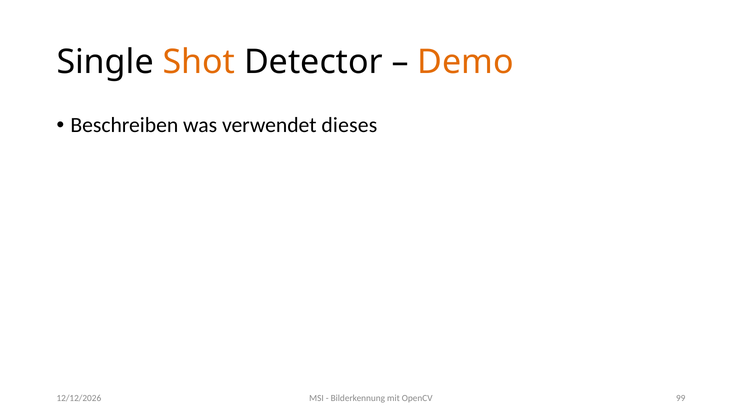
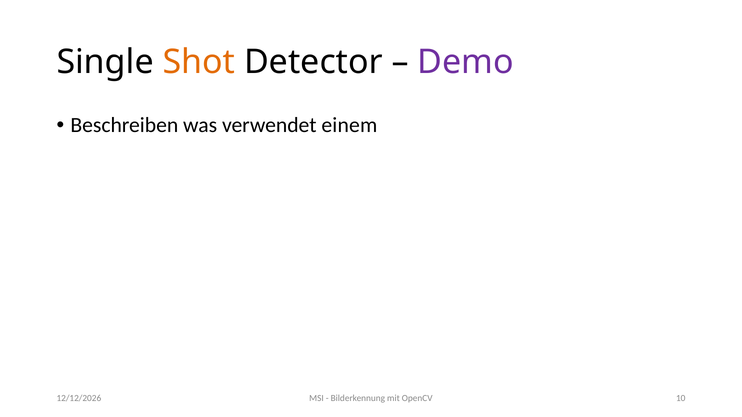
Demo colour: orange -> purple
dieses: dieses -> einem
99: 99 -> 10
